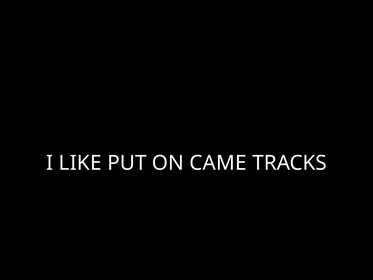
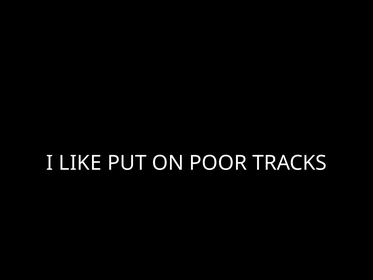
CAME: CAME -> POOR
